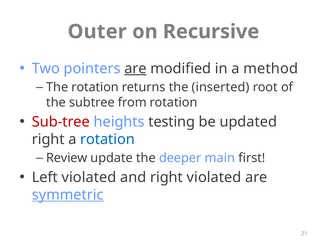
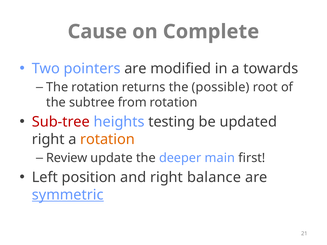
Outer: Outer -> Cause
Recursive: Recursive -> Complete
are at (135, 69) underline: present -> none
method: method -> towards
inserted: inserted -> possible
rotation at (108, 139) colour: blue -> orange
Left violated: violated -> position
right violated: violated -> balance
